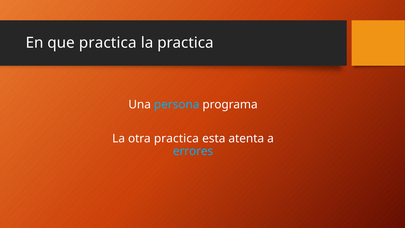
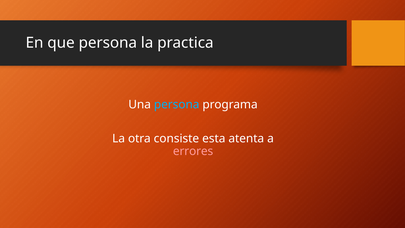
que practica: practica -> persona
otra practica: practica -> consiste
errores colour: light blue -> pink
